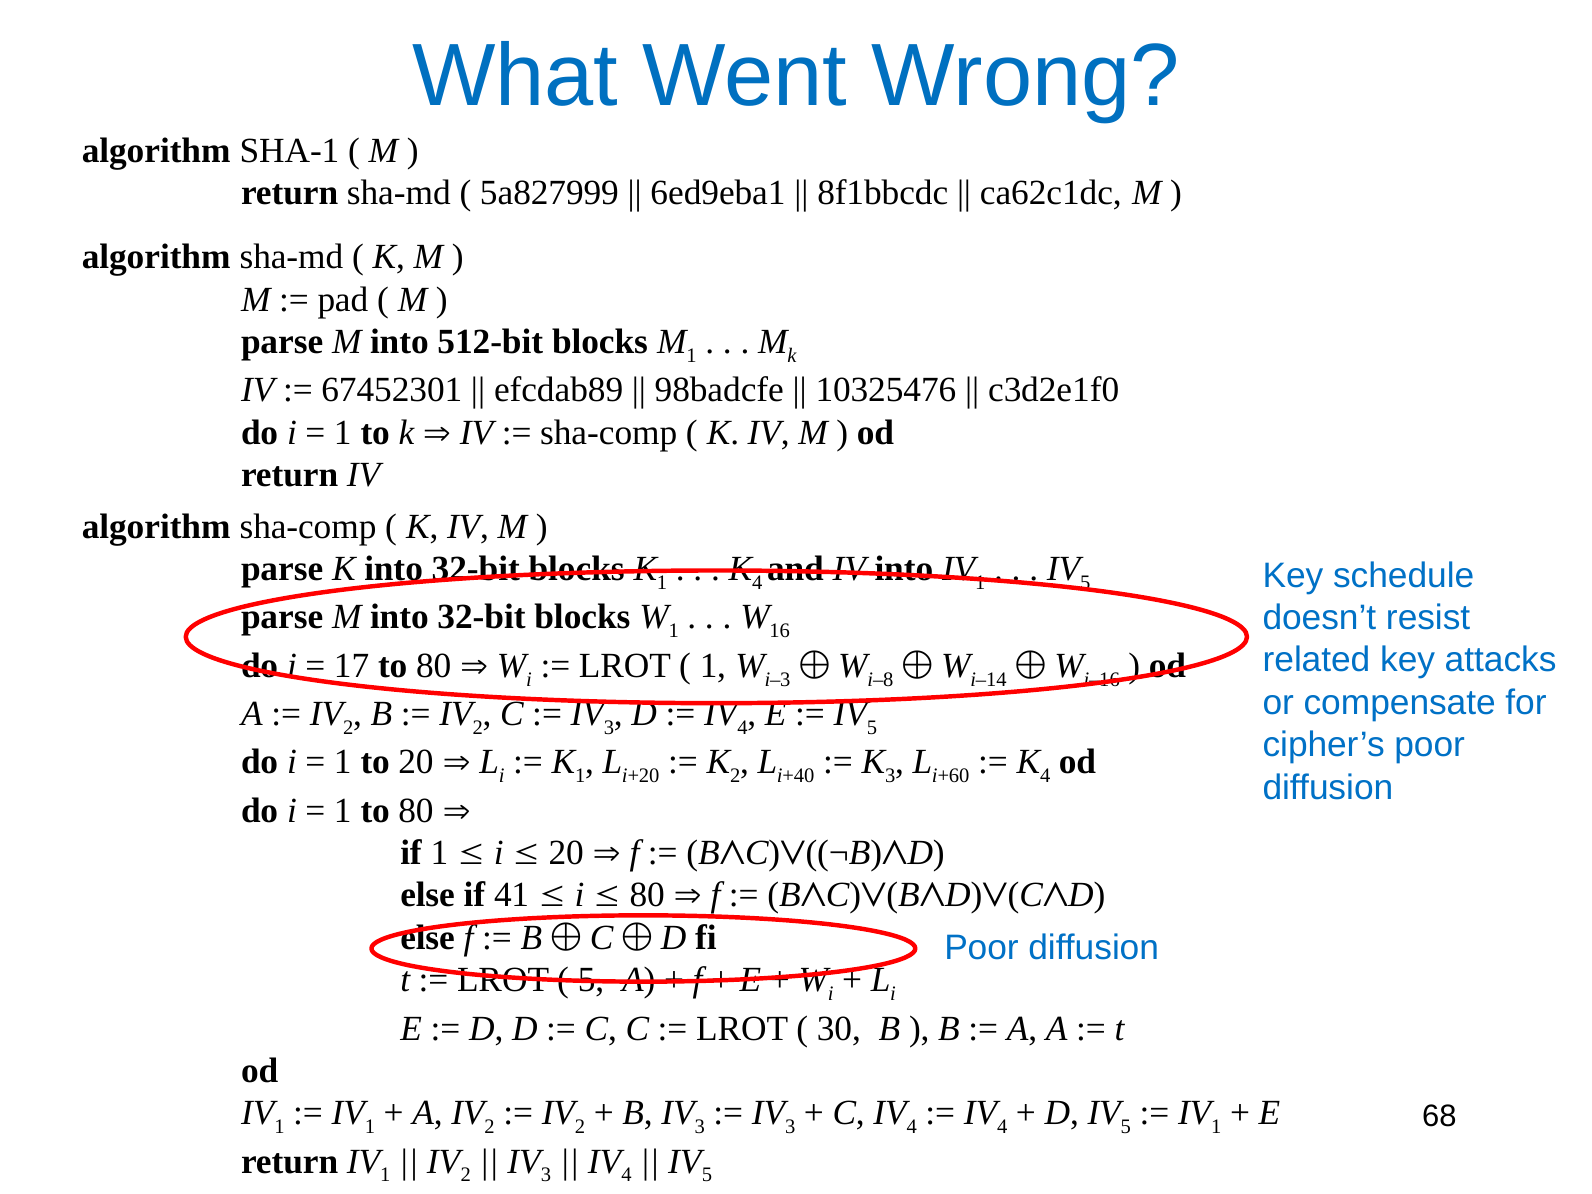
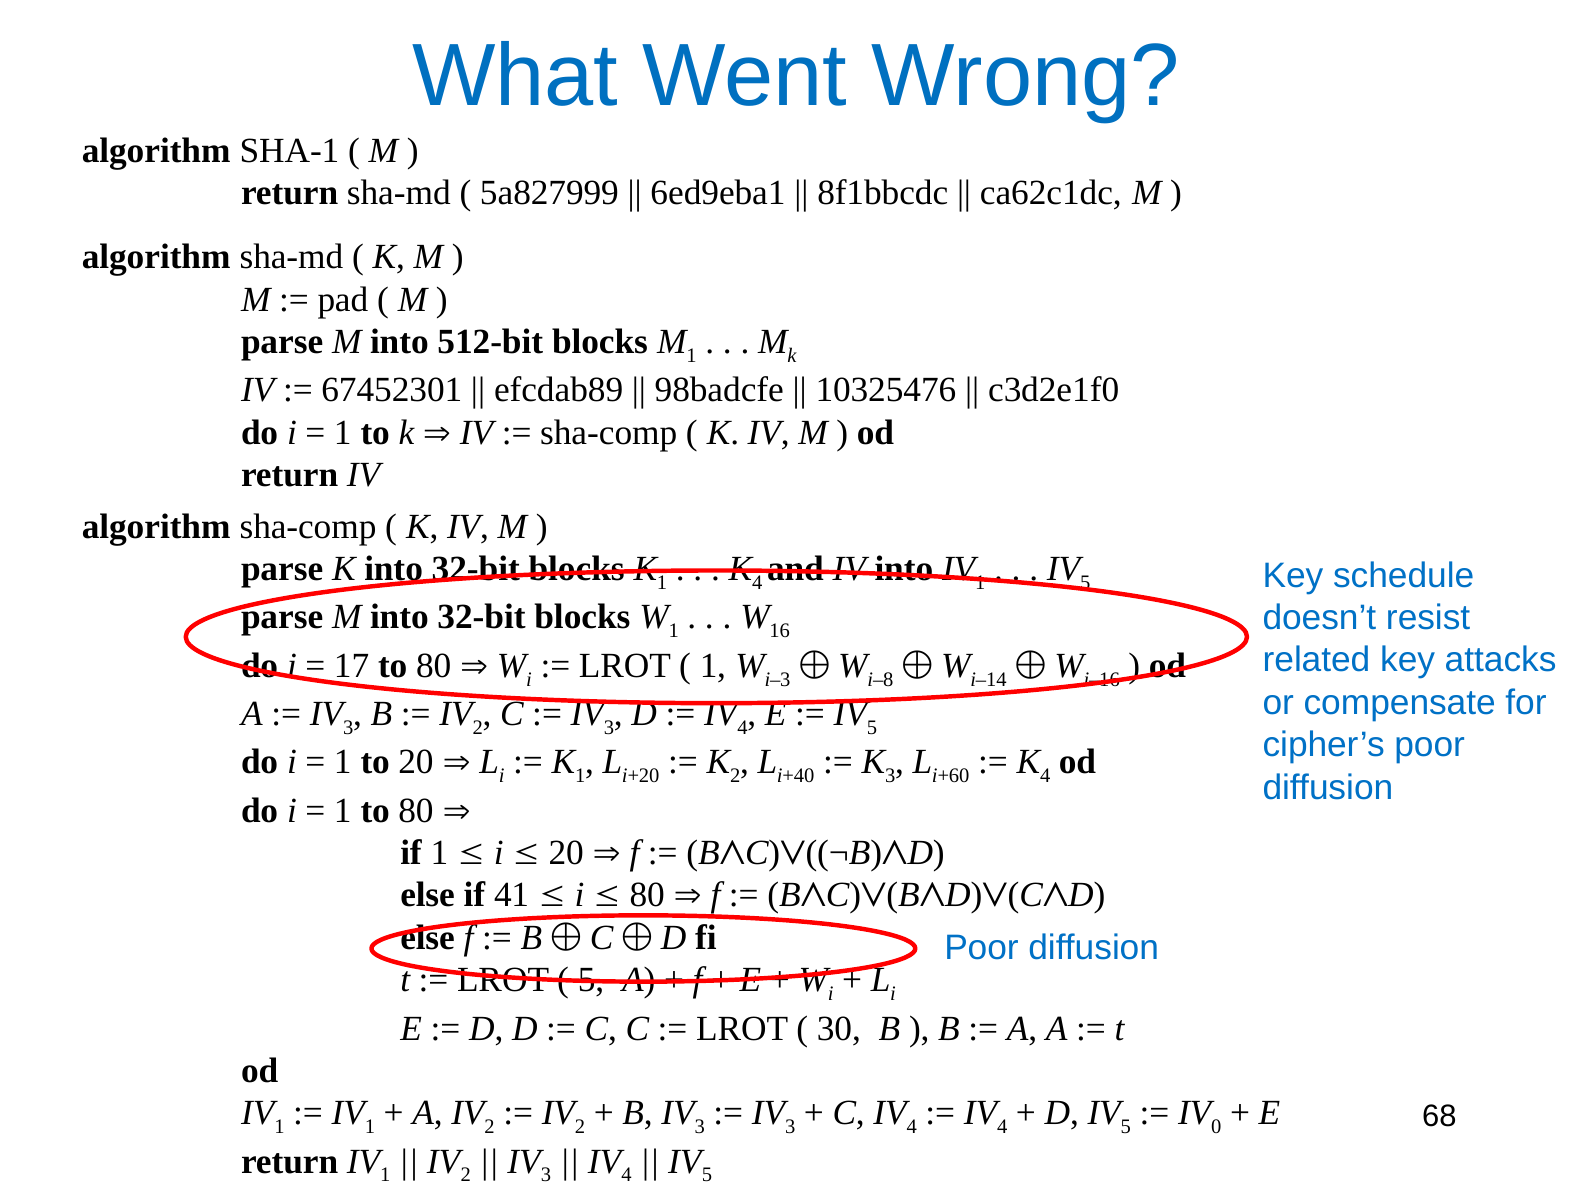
2 at (348, 728): 2 -> 3
1 at (1216, 1127): 1 -> 0
